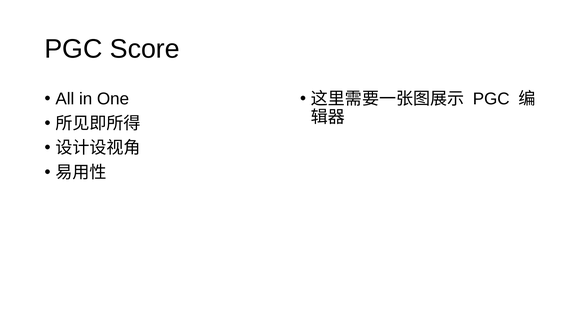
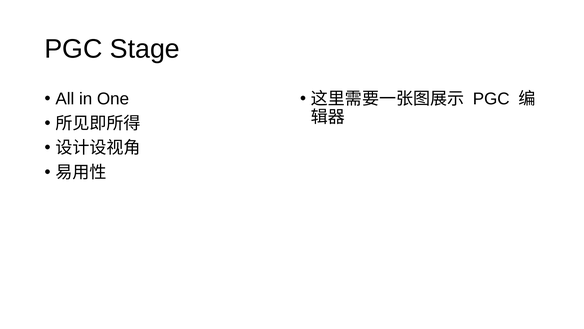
Score: Score -> Stage
